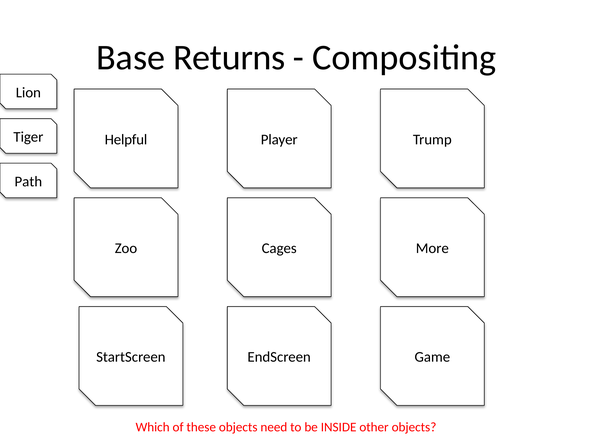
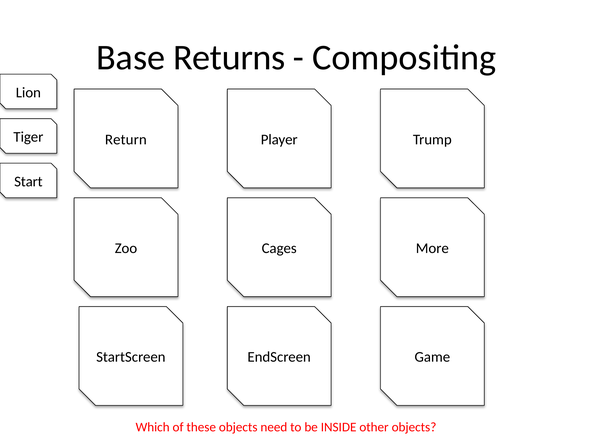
Helpful: Helpful -> Return
Path: Path -> Start
